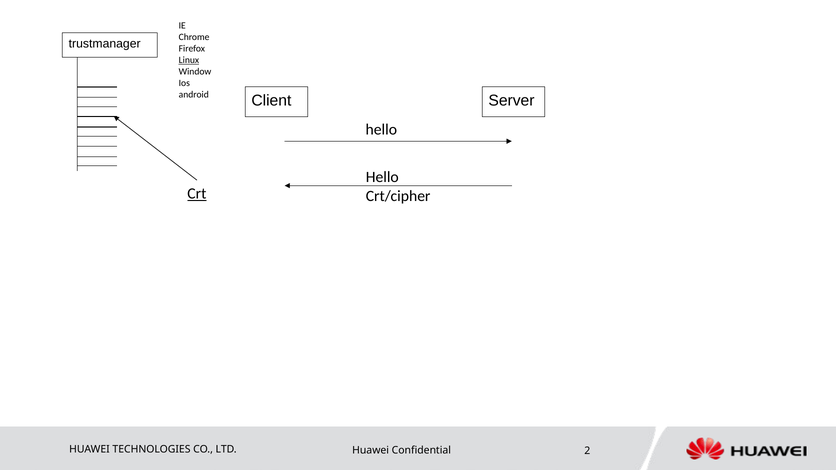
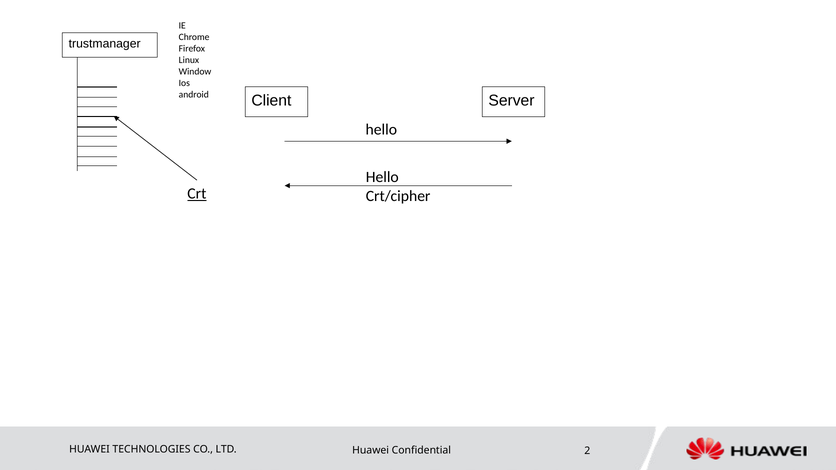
Linux underline: present -> none
